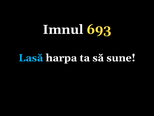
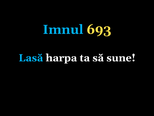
Imnul colour: white -> light blue
